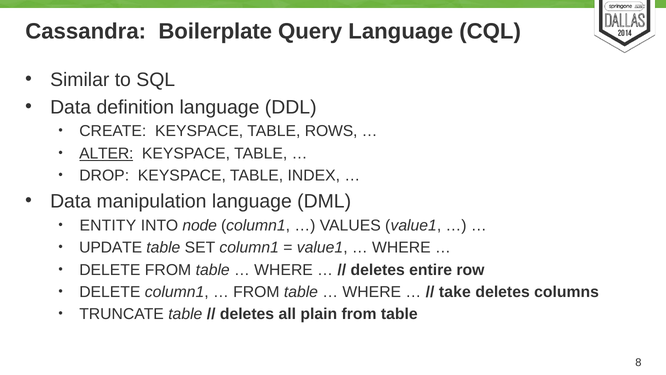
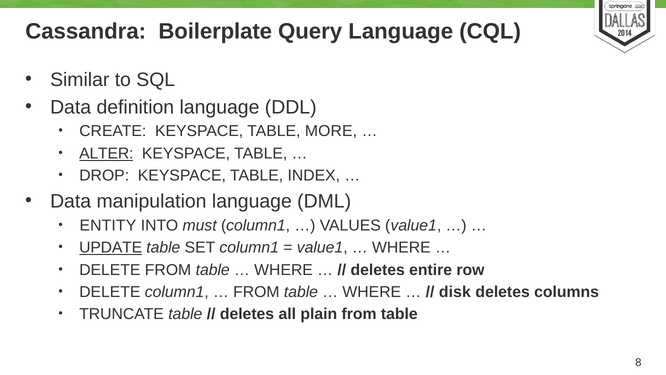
ROWS: ROWS -> MORE
node: node -> must
UPDATE underline: none -> present
take: take -> disk
